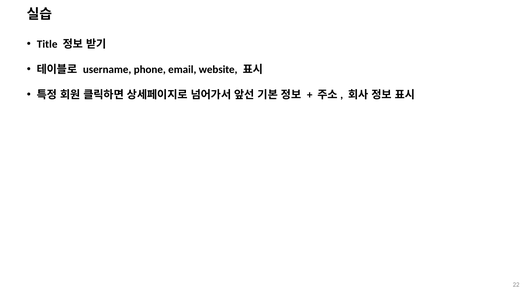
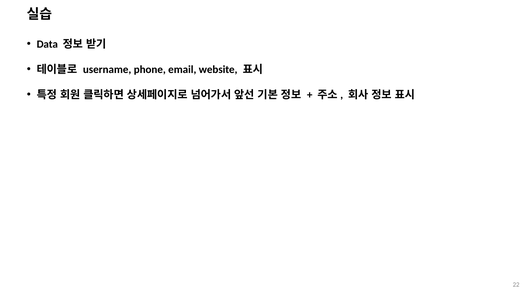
Title: Title -> Data
